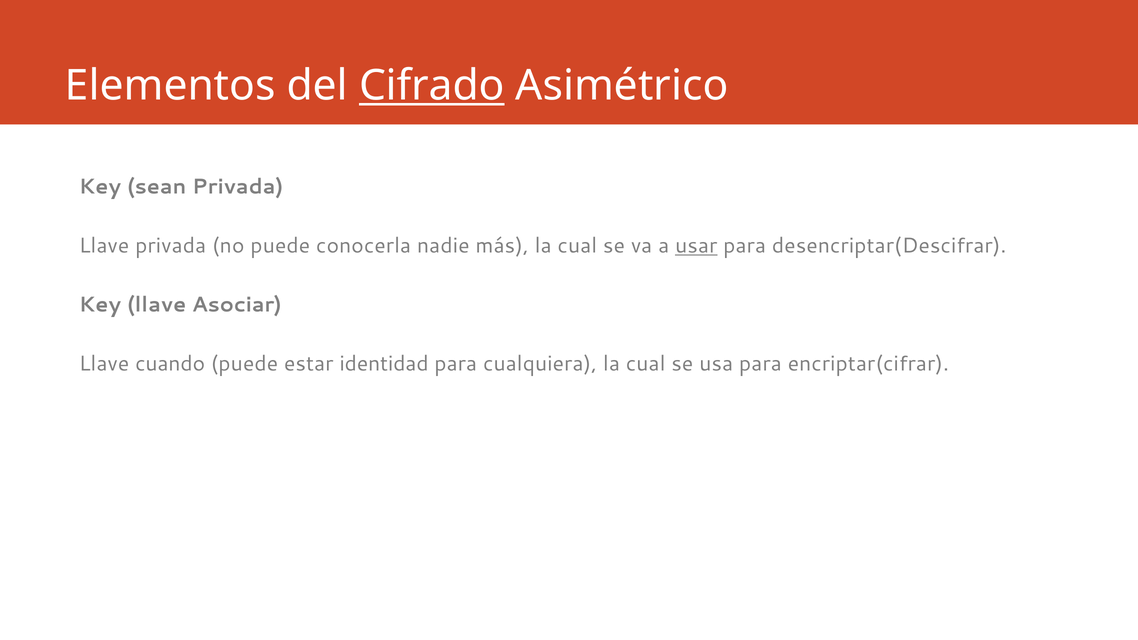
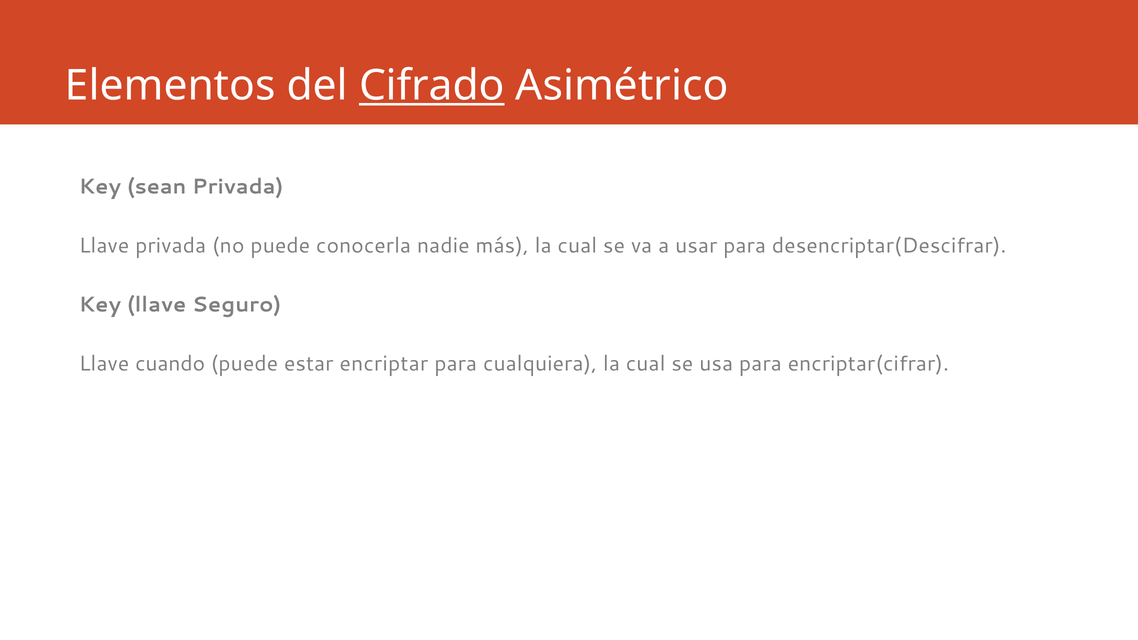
usar underline: present -> none
Asociar: Asociar -> Seguro
identidad: identidad -> encriptar
